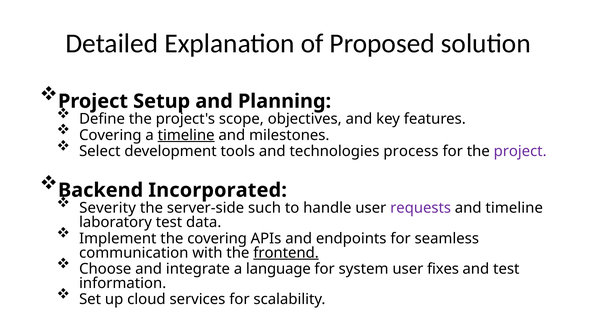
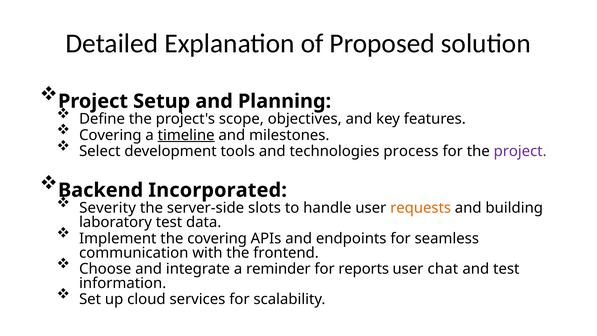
such: such -> slots
requests colour: purple -> orange
and timeline: timeline -> building
frontend underline: present -> none
language: language -> reminder
system: system -> reports
fixes: fixes -> chat
